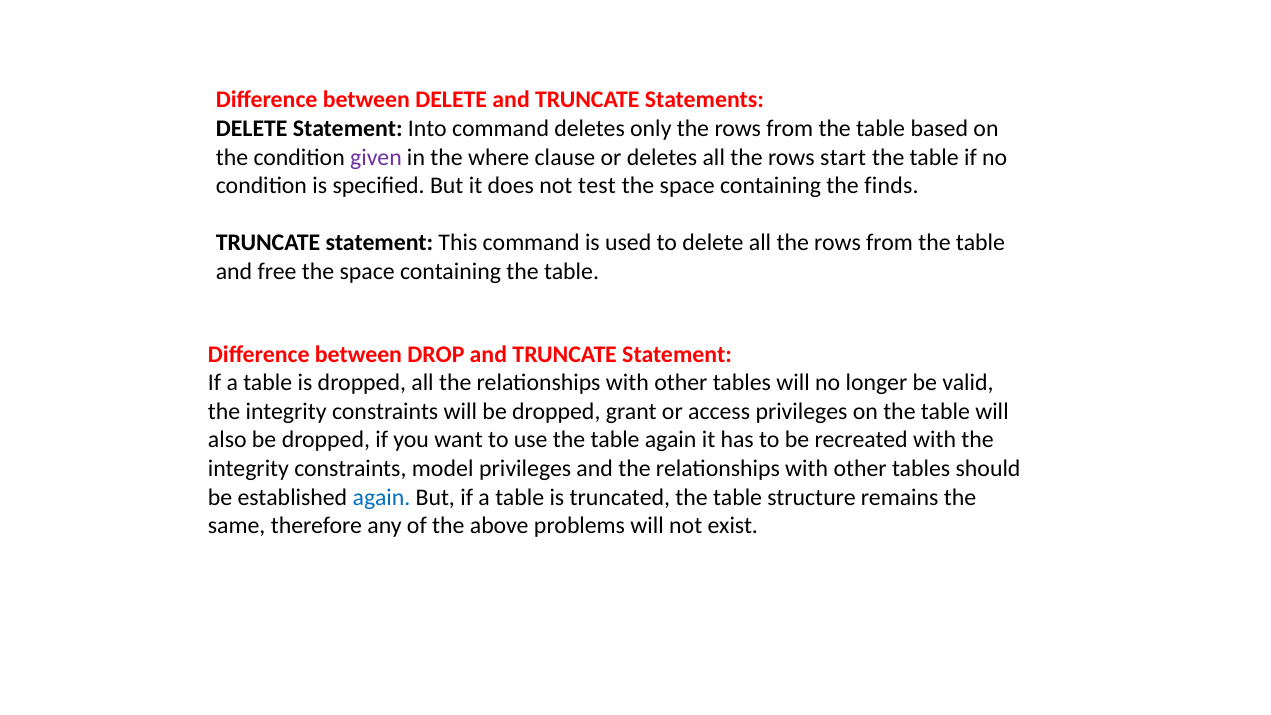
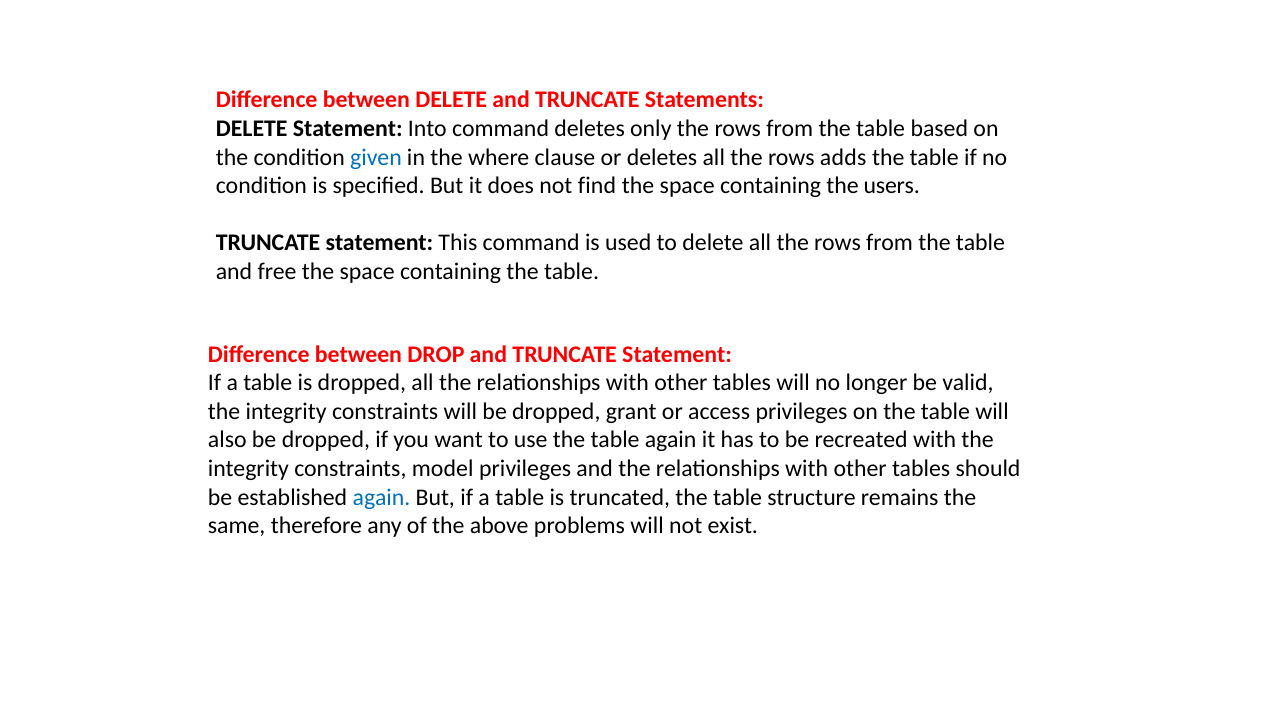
given colour: purple -> blue
start: start -> adds
test: test -> find
finds: finds -> users
